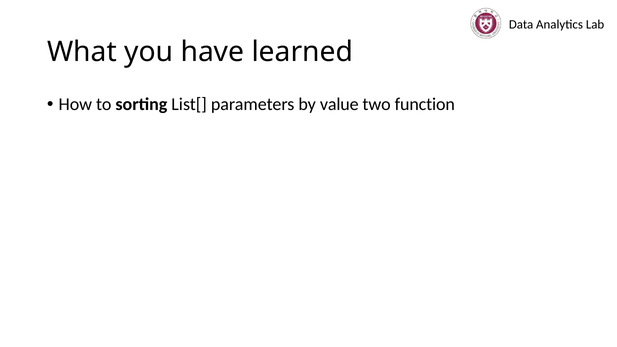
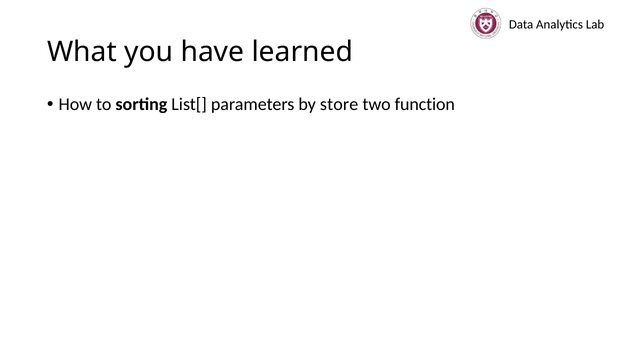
value: value -> store
